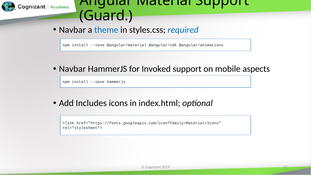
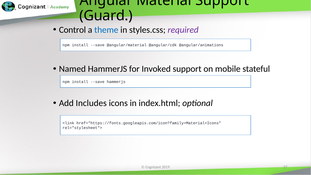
Navbar at (72, 30): Navbar -> Control
required colour: blue -> purple
Navbar at (72, 69): Navbar -> Named
aspects: aspects -> stateful
